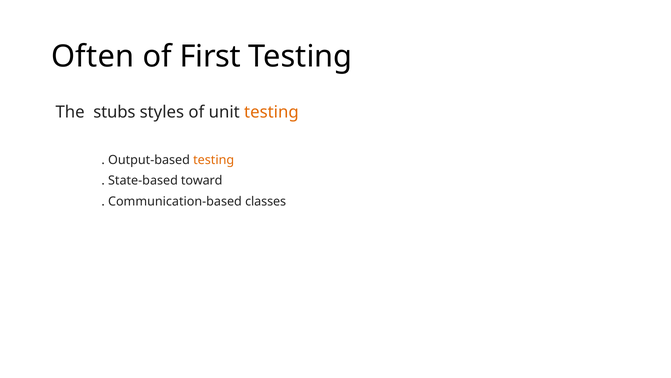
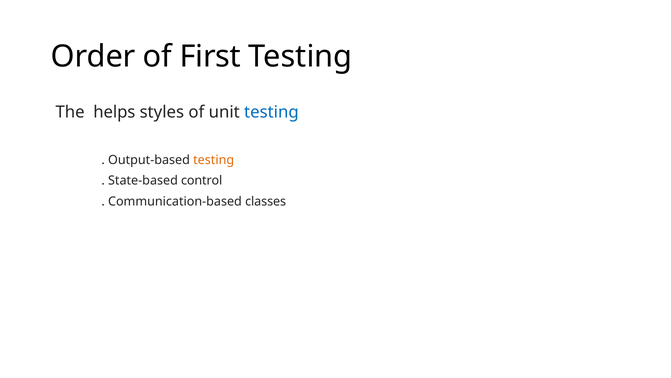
Often: Often -> Order
stubs: stubs -> helps
testing at (271, 112) colour: orange -> blue
toward: toward -> control
